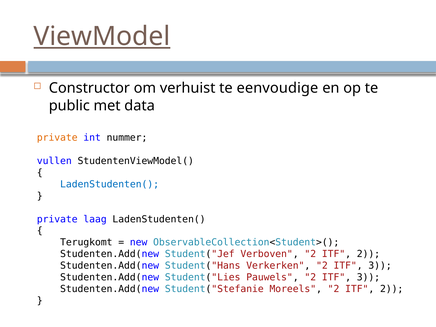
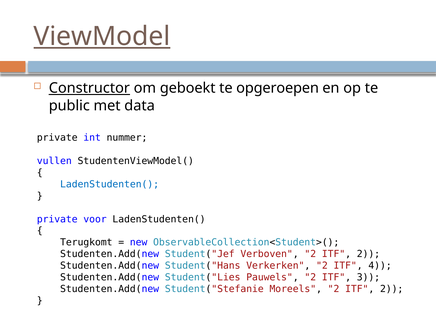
Constructor underline: none -> present
verhuist: verhuist -> geboekt
eenvoudige: eenvoudige -> opgeroepen
private at (57, 138) colour: orange -> black
laag: laag -> voor
Verkerken 2 ITF 3: 3 -> 4
